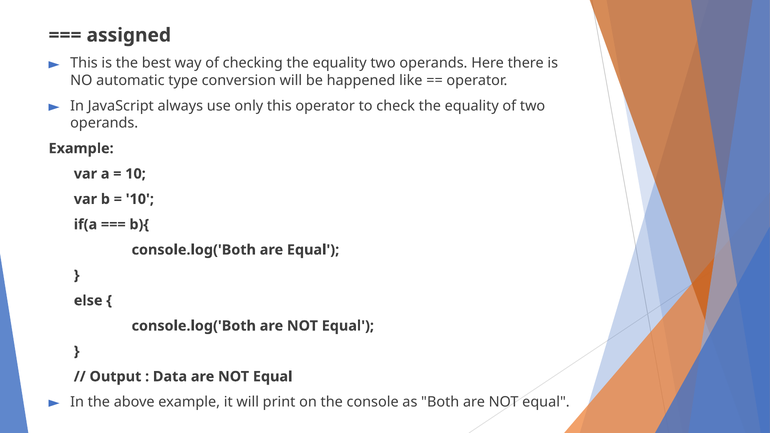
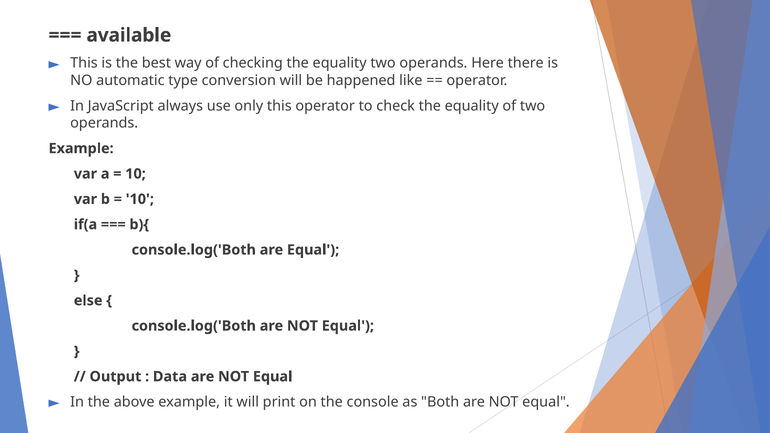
assigned: assigned -> available
